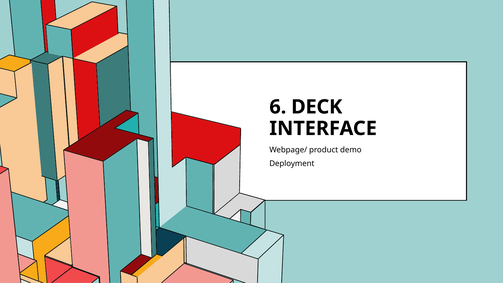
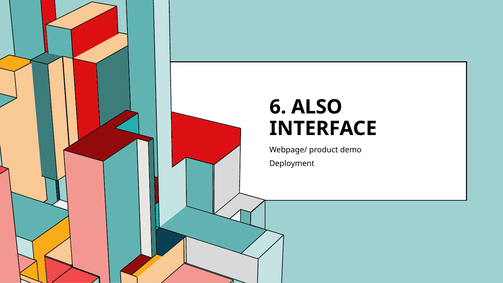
DECK: DECK -> ALSO
